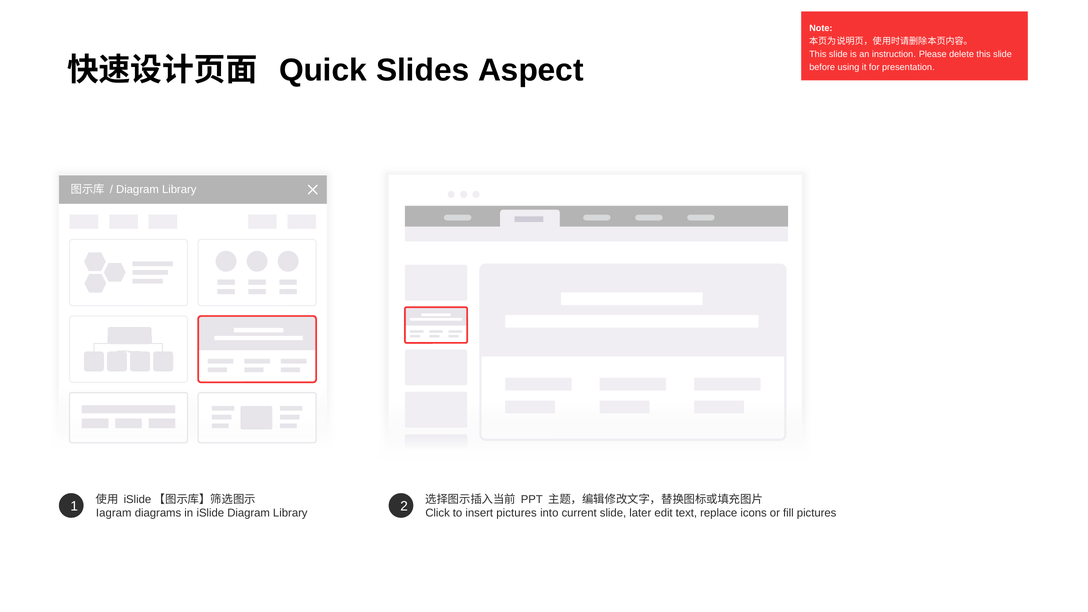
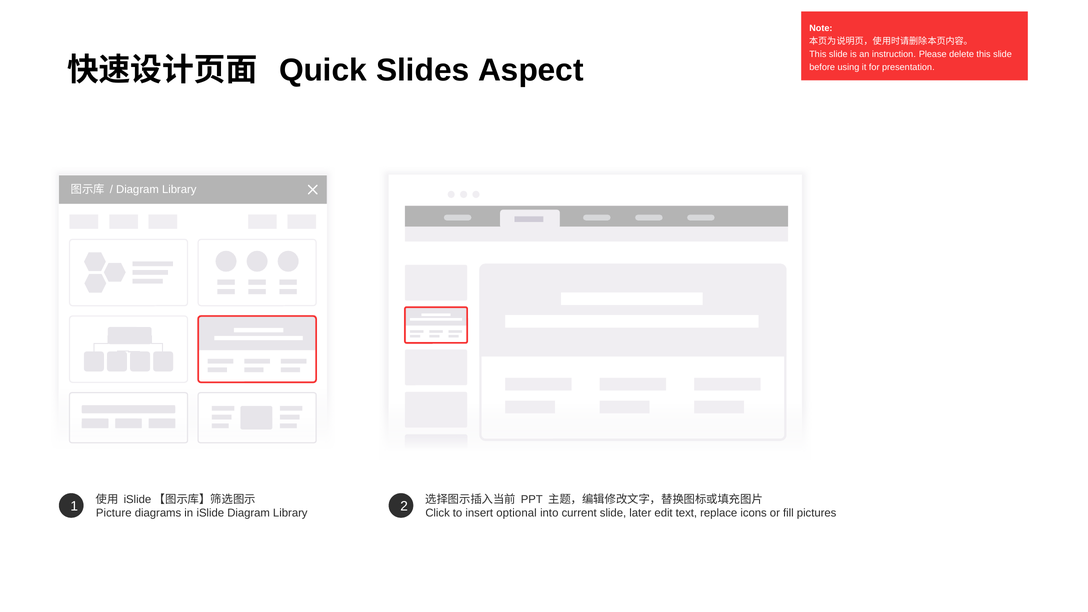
Iagram: Iagram -> Picture
insert pictures: pictures -> optional
